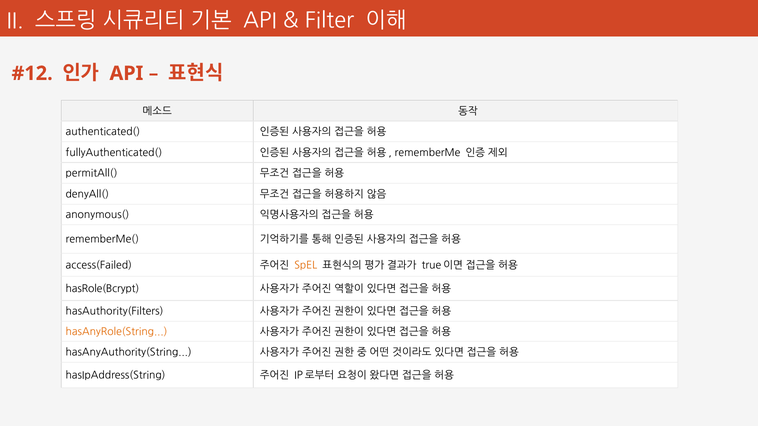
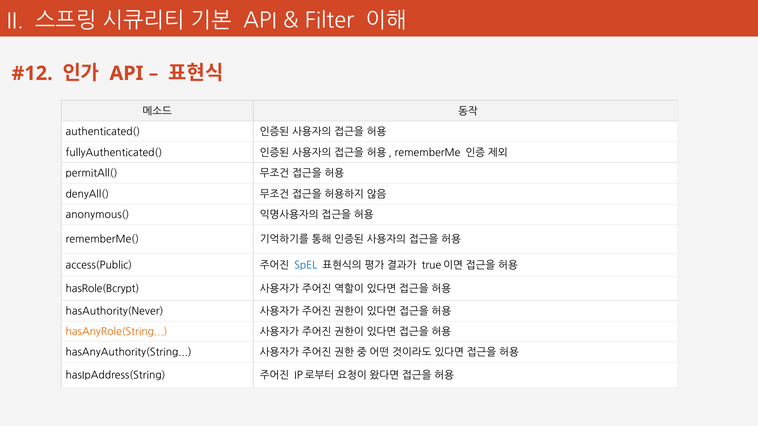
access(Failed: access(Failed -> access(Public
SpEL colour: orange -> blue
hasAuthority(Filters: hasAuthority(Filters -> hasAuthority(Never
